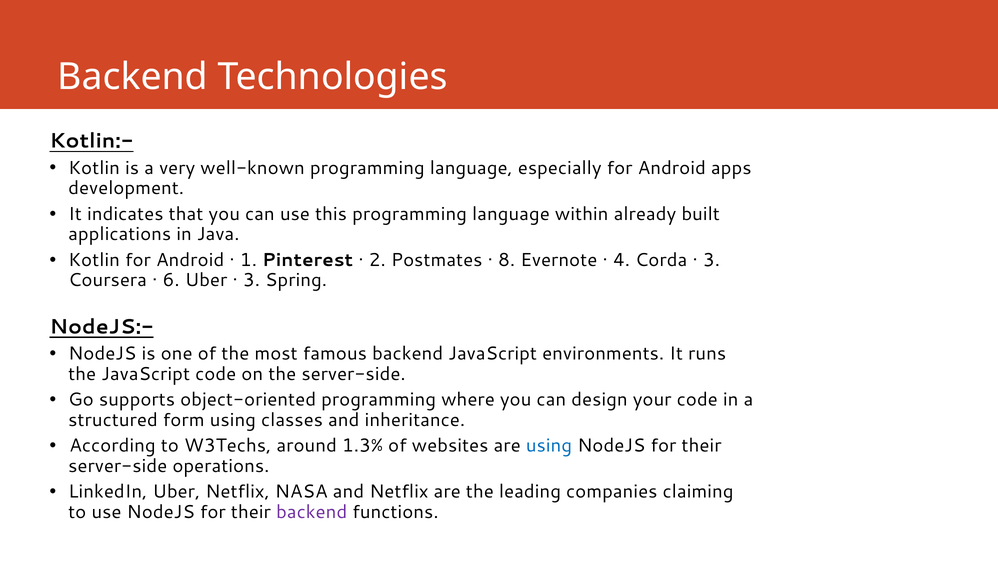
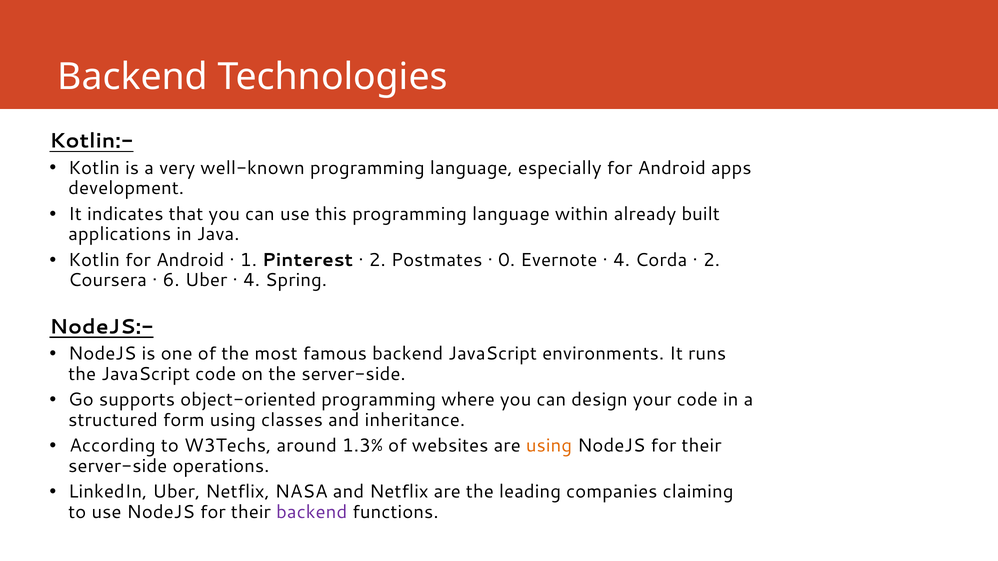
8: 8 -> 0
3 at (711, 260): 3 -> 2
3 at (251, 280): 3 -> 4
using at (549, 446) colour: blue -> orange
